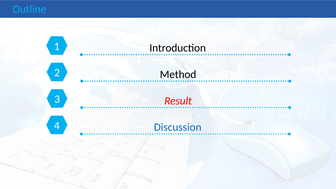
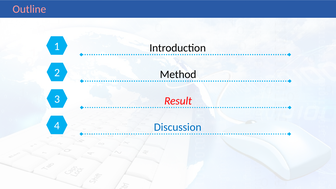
Outline colour: light blue -> pink
